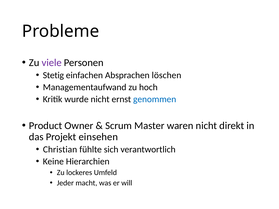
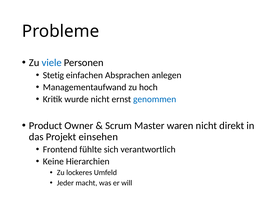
viele colour: purple -> blue
löschen: löschen -> anlegen
Christian: Christian -> Frontend
